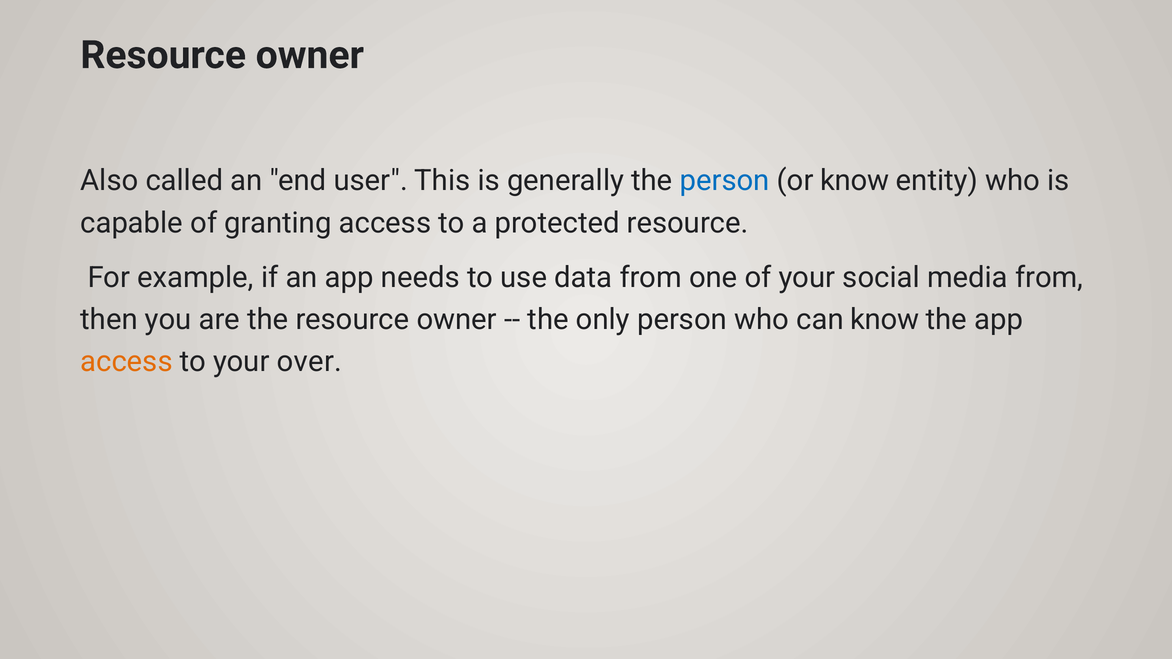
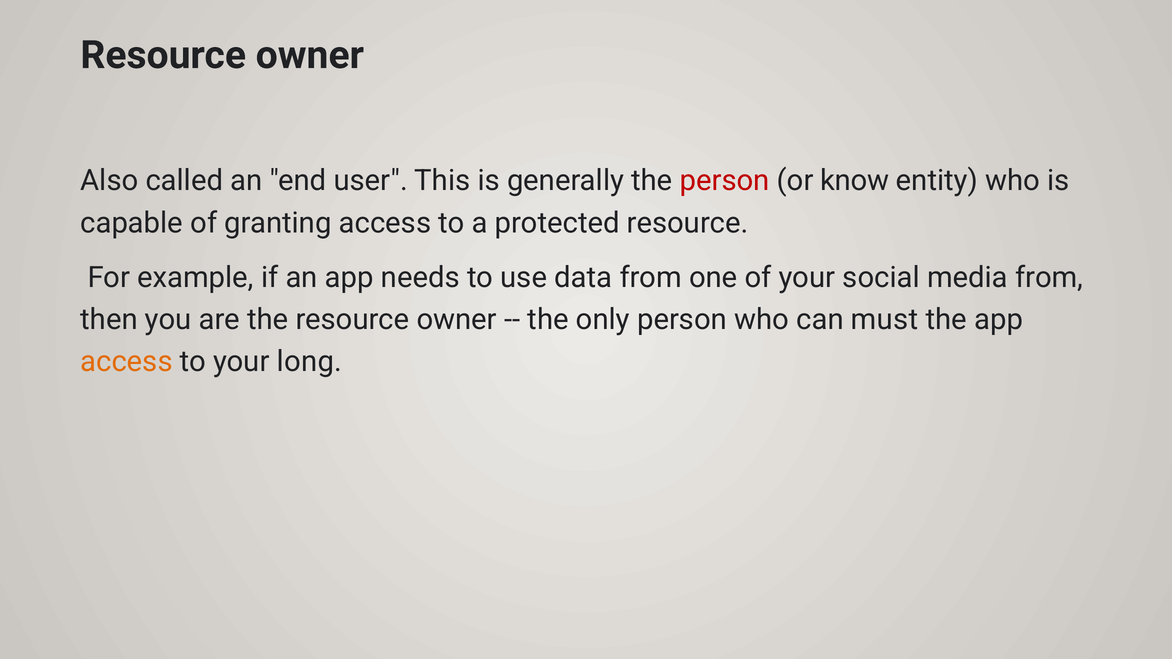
person at (725, 181) colour: blue -> red
can know: know -> must
over: over -> long
